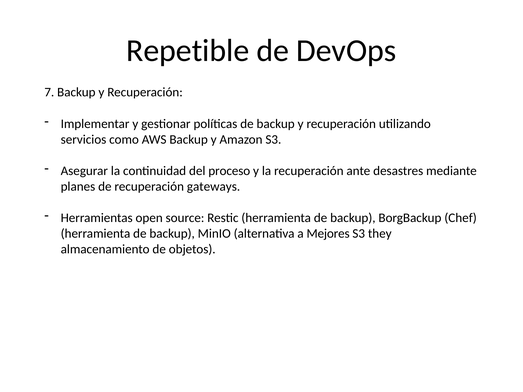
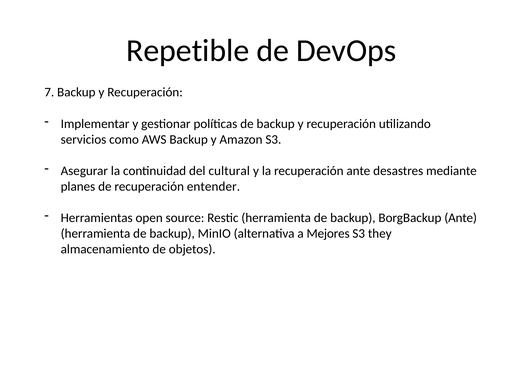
proceso: proceso -> cultural
gateways: gateways -> entender
BorgBackup Chef: Chef -> Ante
